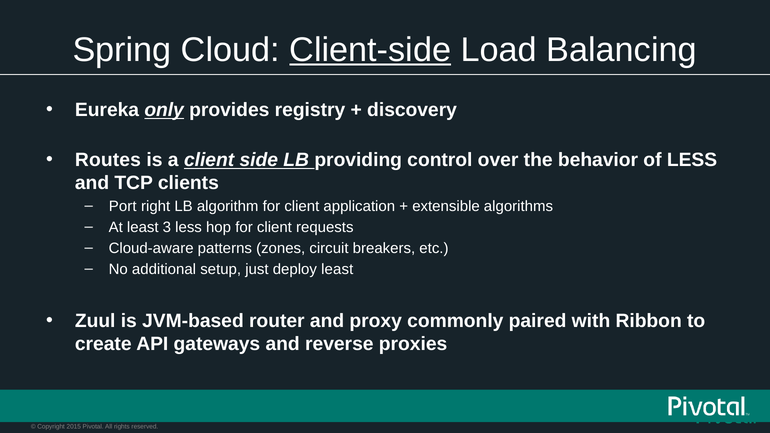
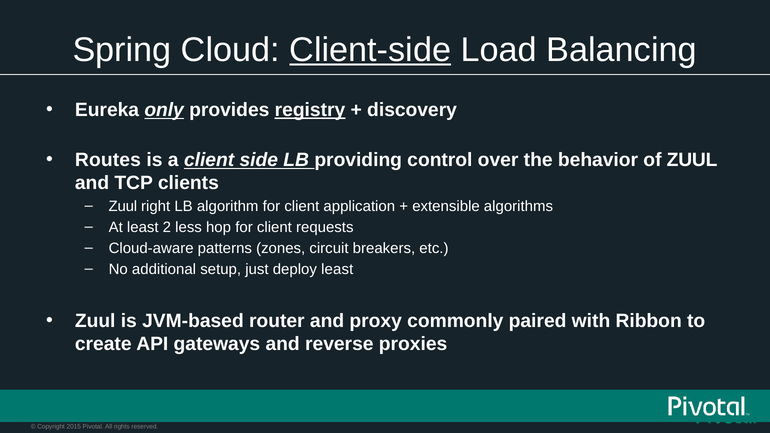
registry underline: none -> present
of LESS: LESS -> ZUUL
Port at (123, 206): Port -> Zuul
3: 3 -> 2
